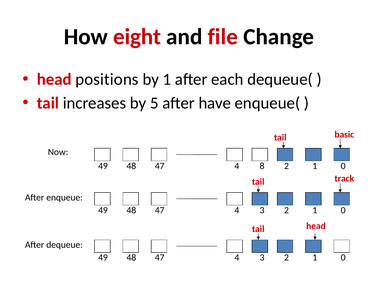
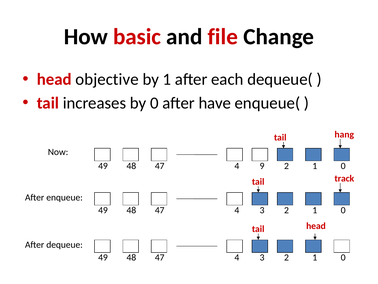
eight: eight -> basic
positions: positions -> objective
by 5: 5 -> 0
basic: basic -> hang
8: 8 -> 9
